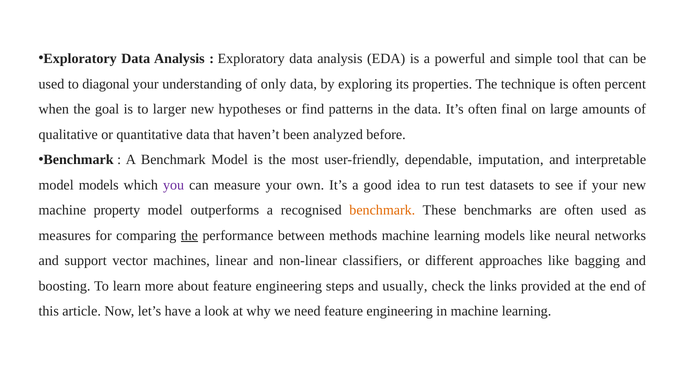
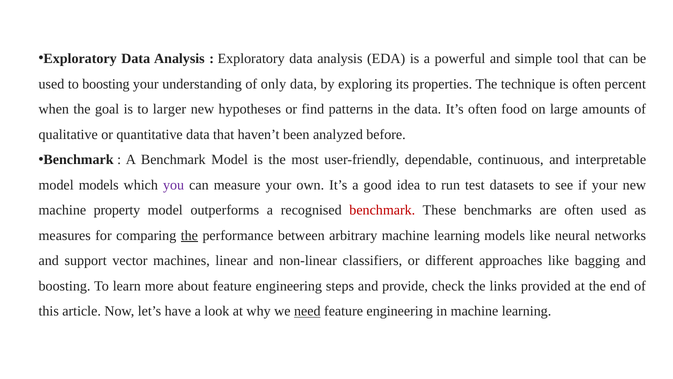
to diagonal: diagonal -> boosting
final: final -> food
imputation: imputation -> continuous
benchmark at (382, 210) colour: orange -> red
methods: methods -> arbitrary
usually: usually -> provide
need underline: none -> present
